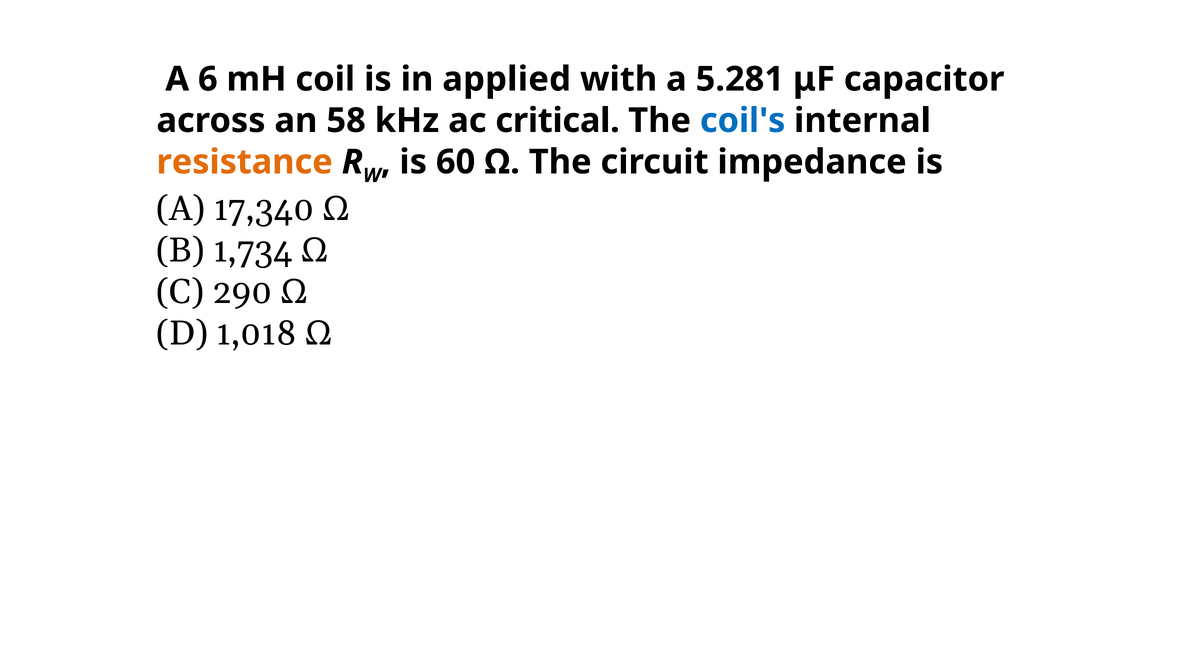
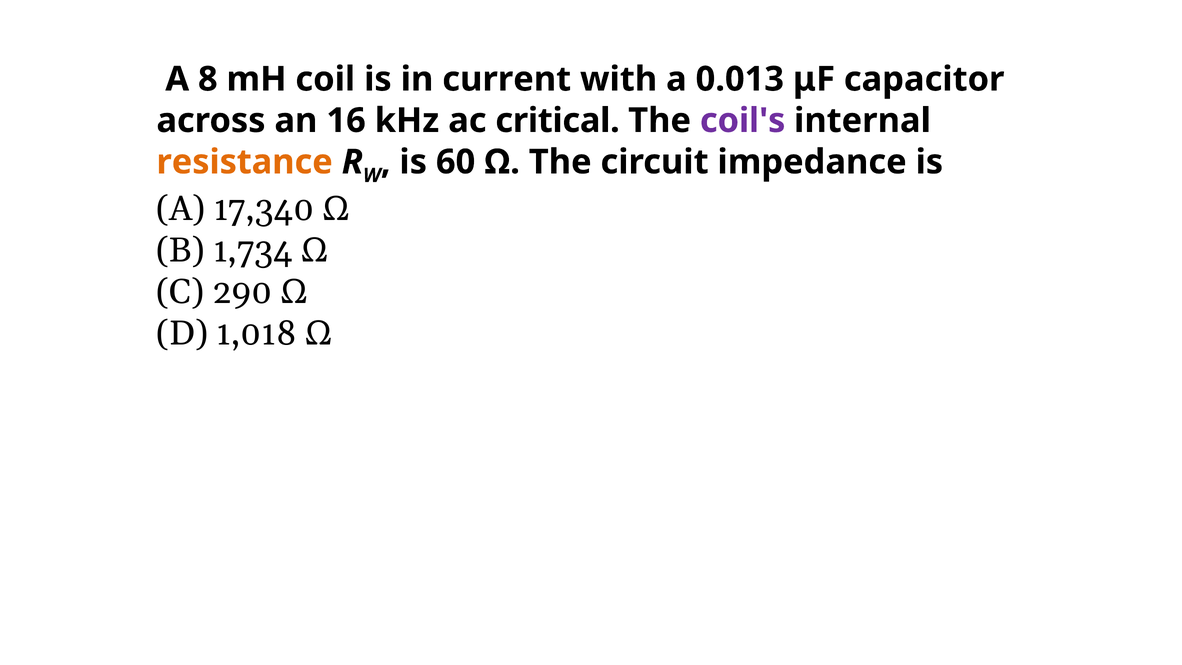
6: 6 -> 8
applied: applied -> current
5.281: 5.281 -> 0.013
58: 58 -> 16
coil's colour: blue -> purple
